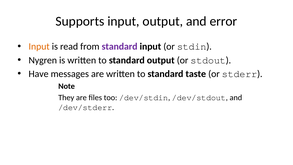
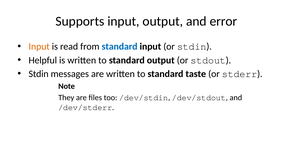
standard at (120, 46) colour: purple -> blue
Nygren: Nygren -> Helpful
Have at (39, 74): Have -> Stdin
